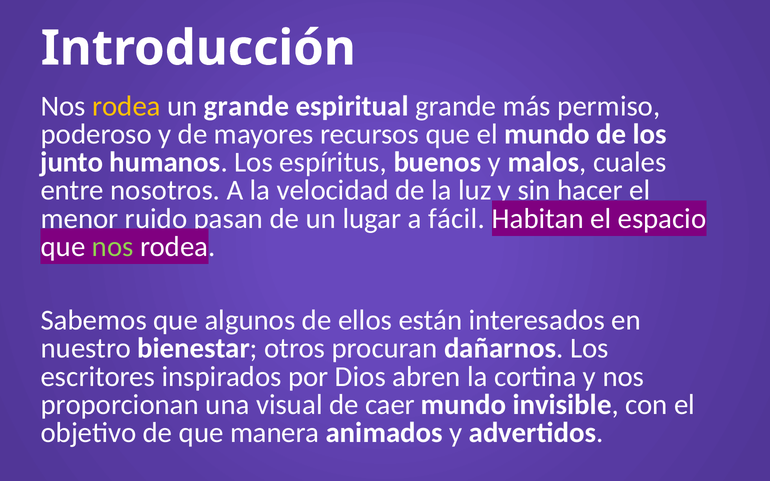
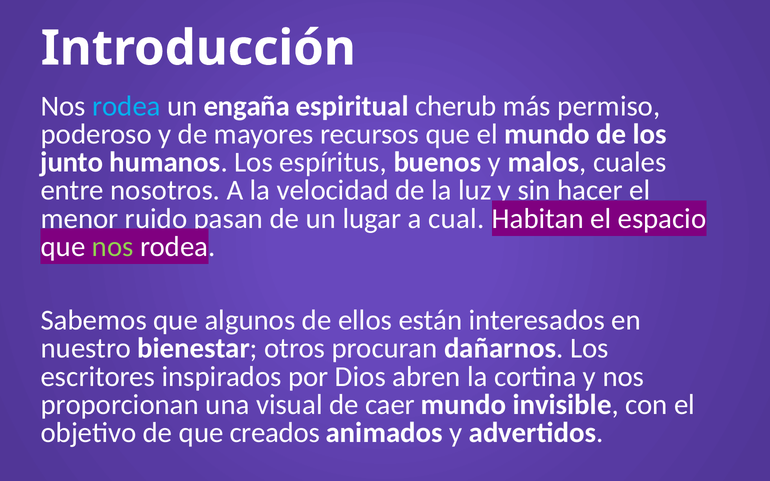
rodea at (126, 106) colour: yellow -> light blue
un grande: grande -> engaña
espiritual grande: grande -> cherub
fácil: fácil -> cual
manera: manera -> creados
